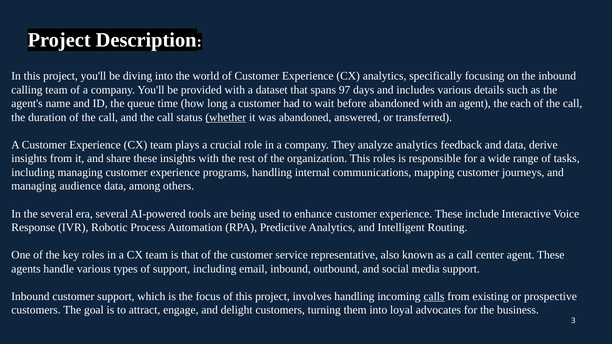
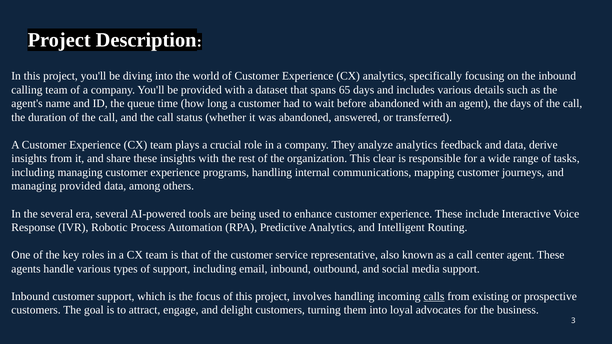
97: 97 -> 65
the each: each -> days
whether underline: present -> none
This roles: roles -> clear
managing audience: audience -> provided
